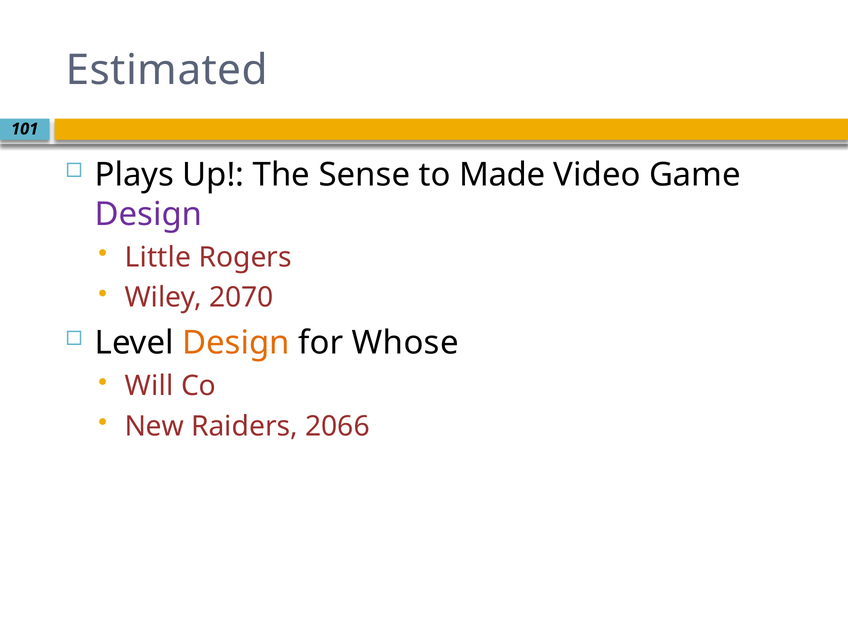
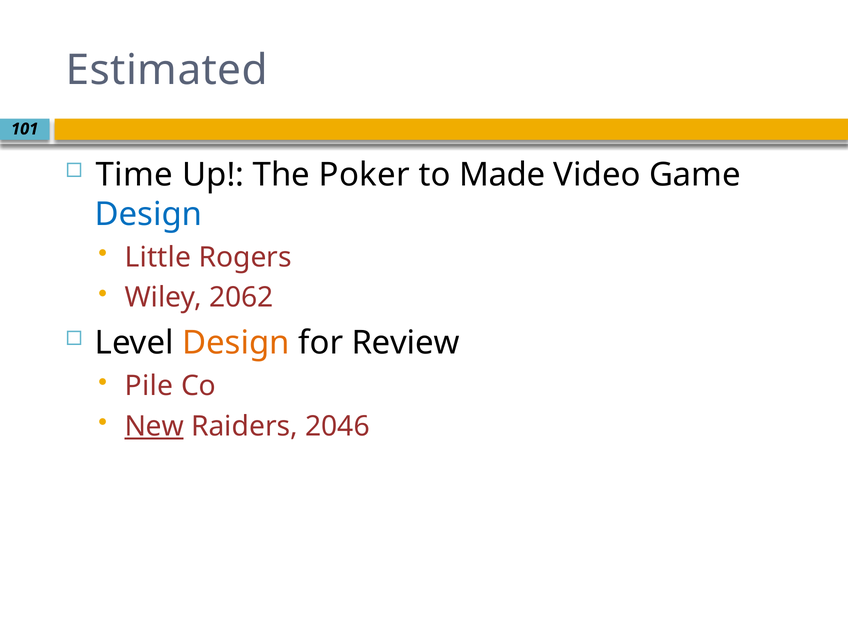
Plays: Plays -> Time
Sense: Sense -> Poker
Design at (149, 214) colour: purple -> blue
2070: 2070 -> 2062
Whose: Whose -> Review
Will: Will -> Pile
New underline: none -> present
2066: 2066 -> 2046
